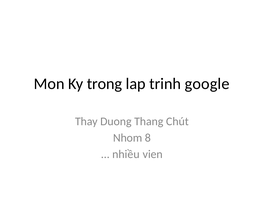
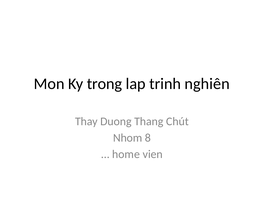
google: google -> nghiên
nhiều: nhiều -> home
